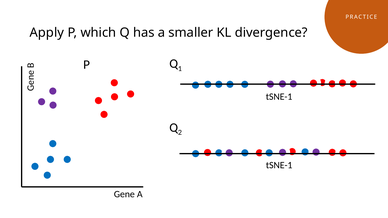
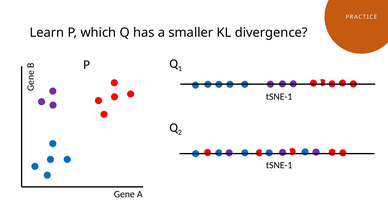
Apply: Apply -> Learn
